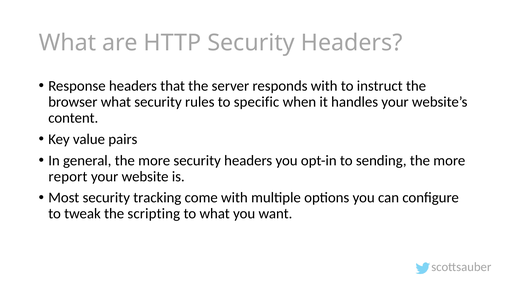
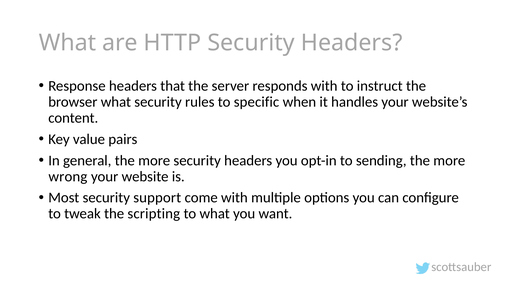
report: report -> wrong
tracking: tracking -> support
